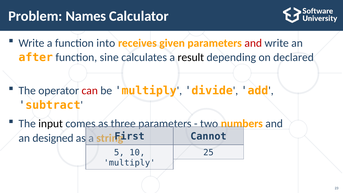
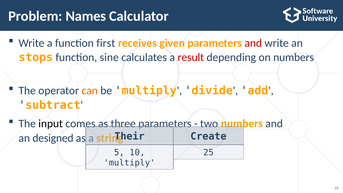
into: into -> first
after: after -> stops
result colour: black -> red
on declared: declared -> numbers
can colour: red -> orange
First: First -> Their
Cannot: Cannot -> Create
